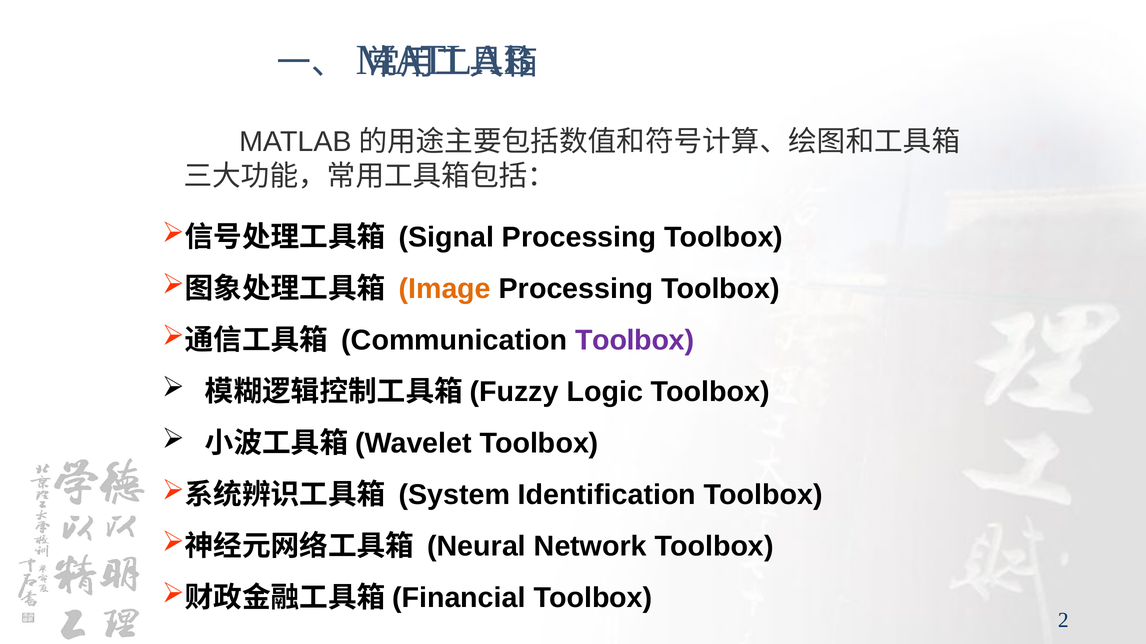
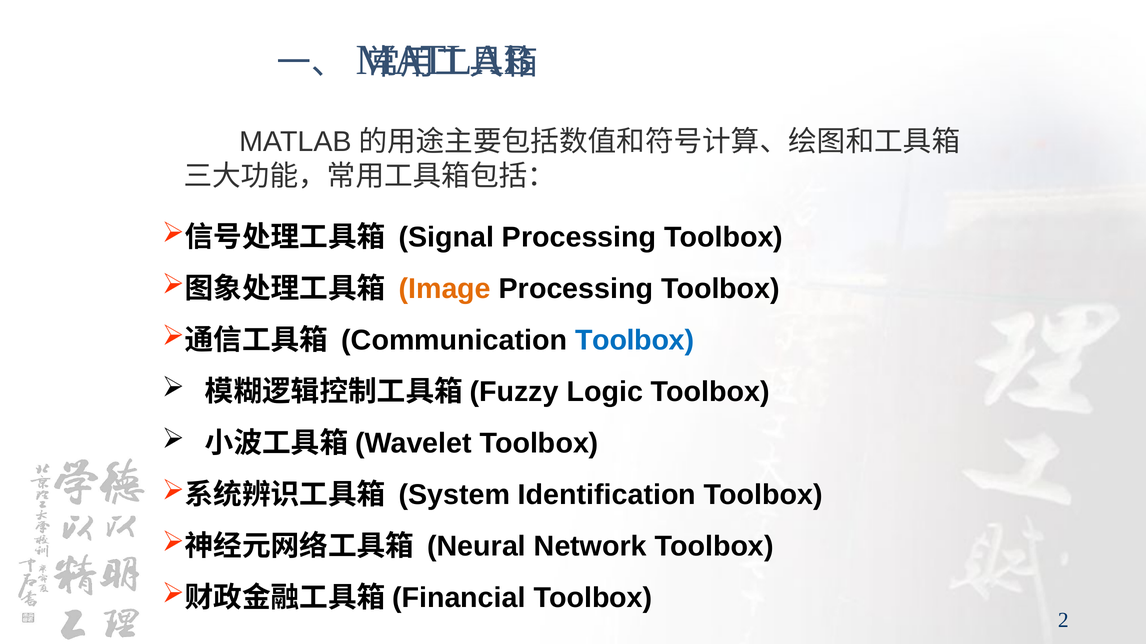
Toolbox at (635, 341) colour: purple -> blue
